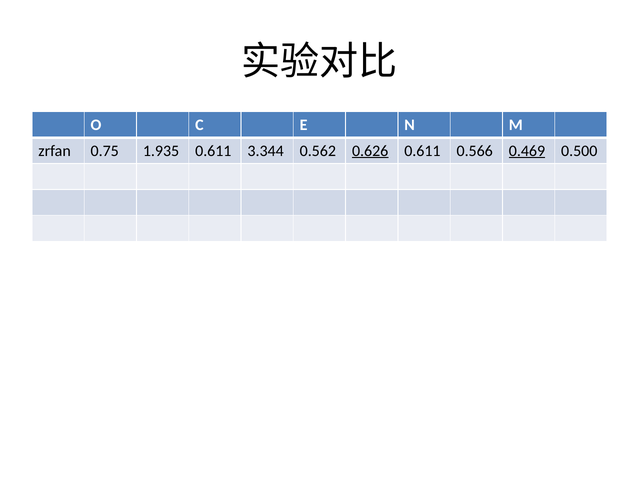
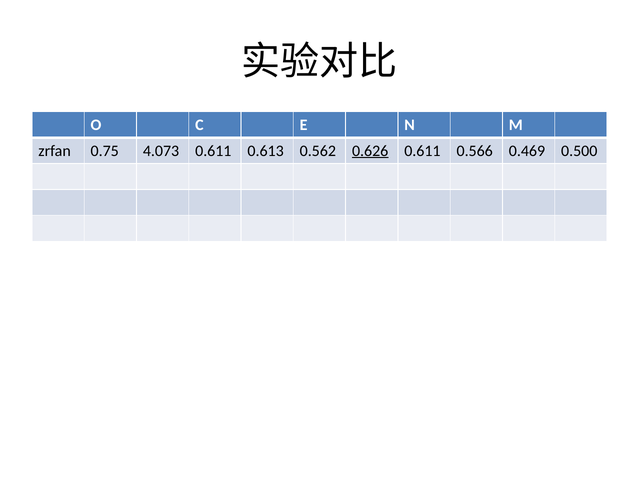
1.935: 1.935 -> 4.073
3.344: 3.344 -> 0.613
0.469 underline: present -> none
